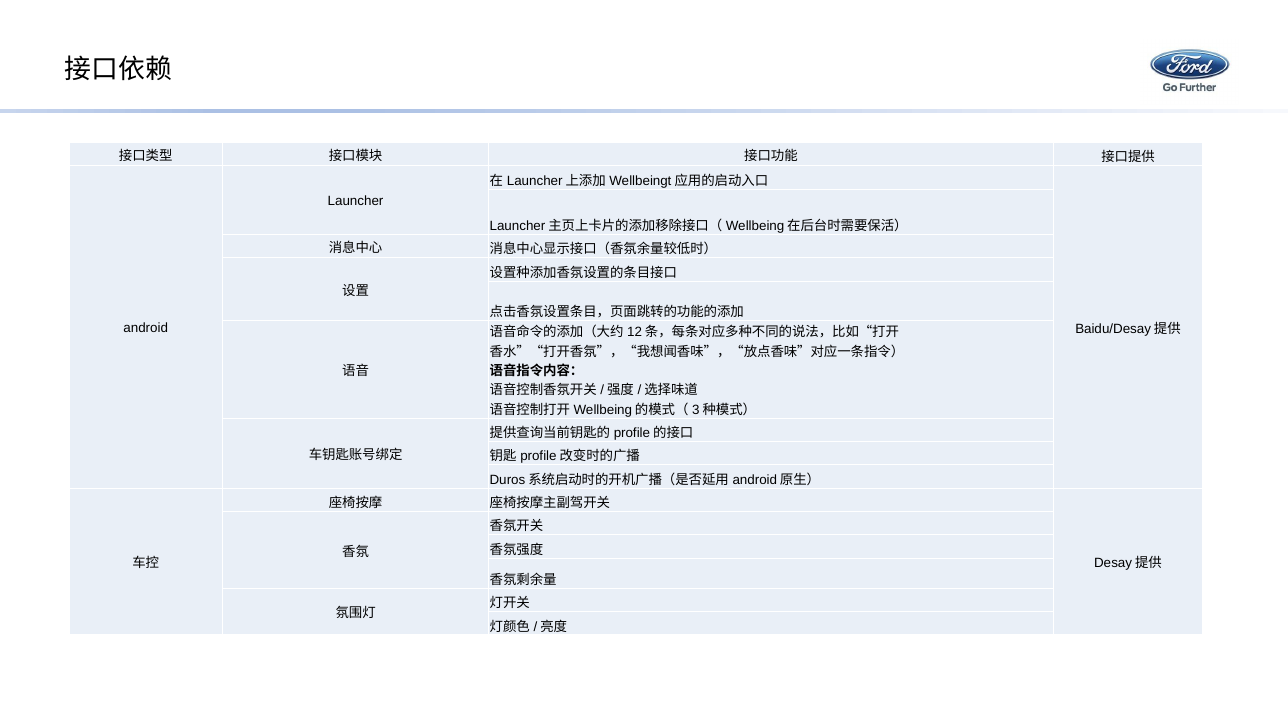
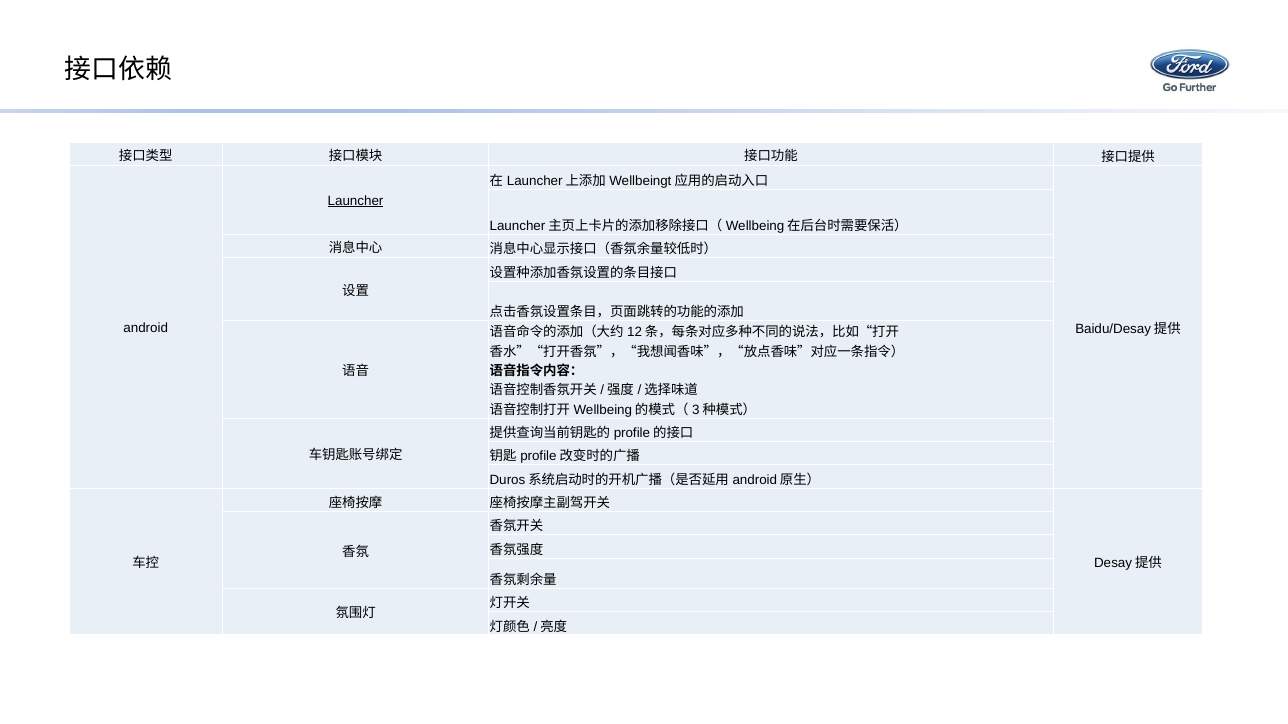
Launcher underline: none -> present
